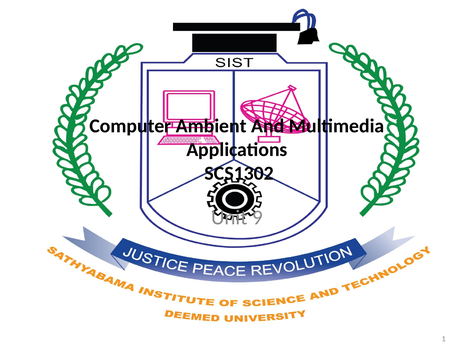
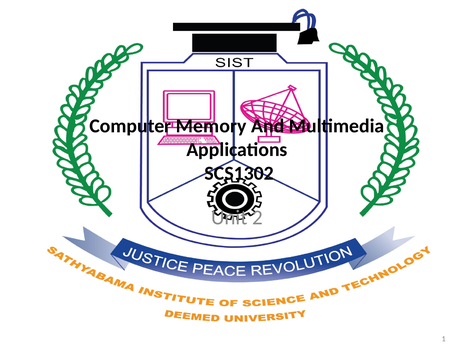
Ambient: Ambient -> Memory
9: 9 -> 2
